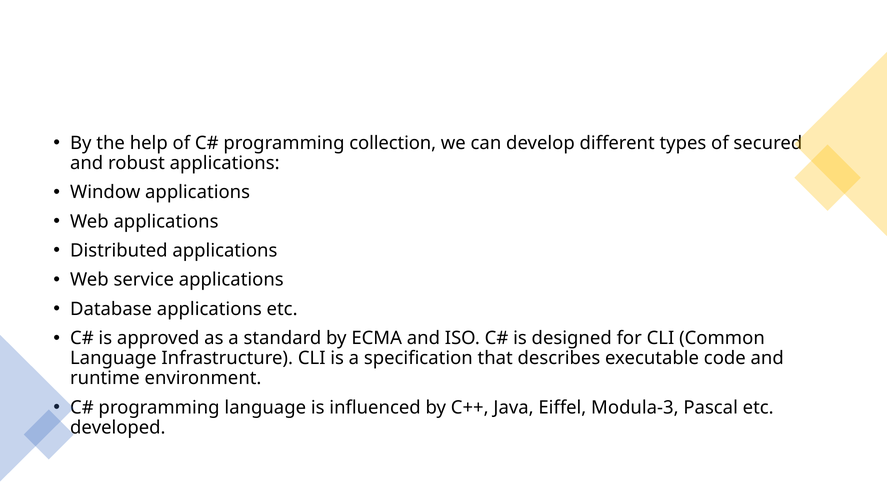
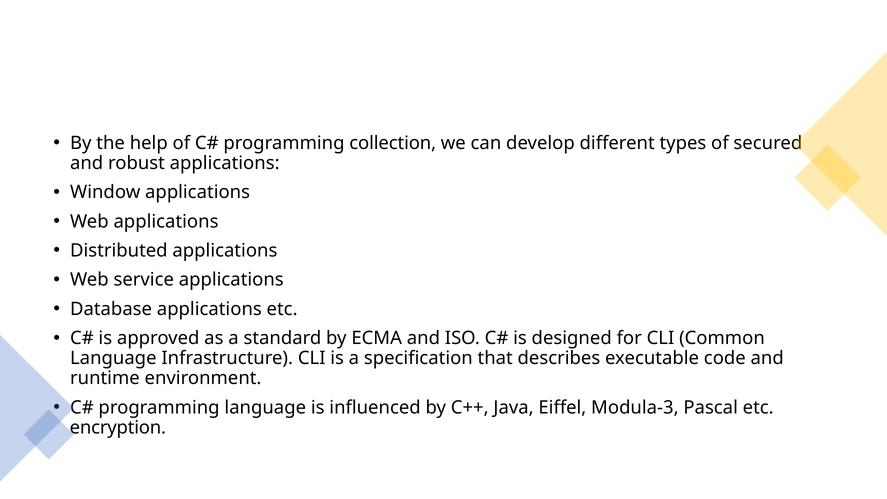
developed: developed -> encryption
